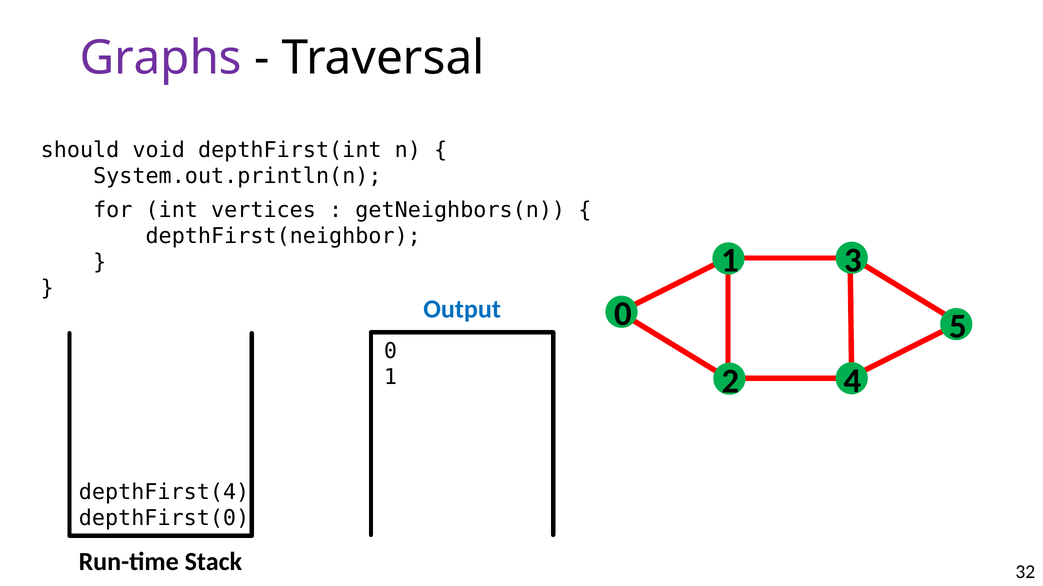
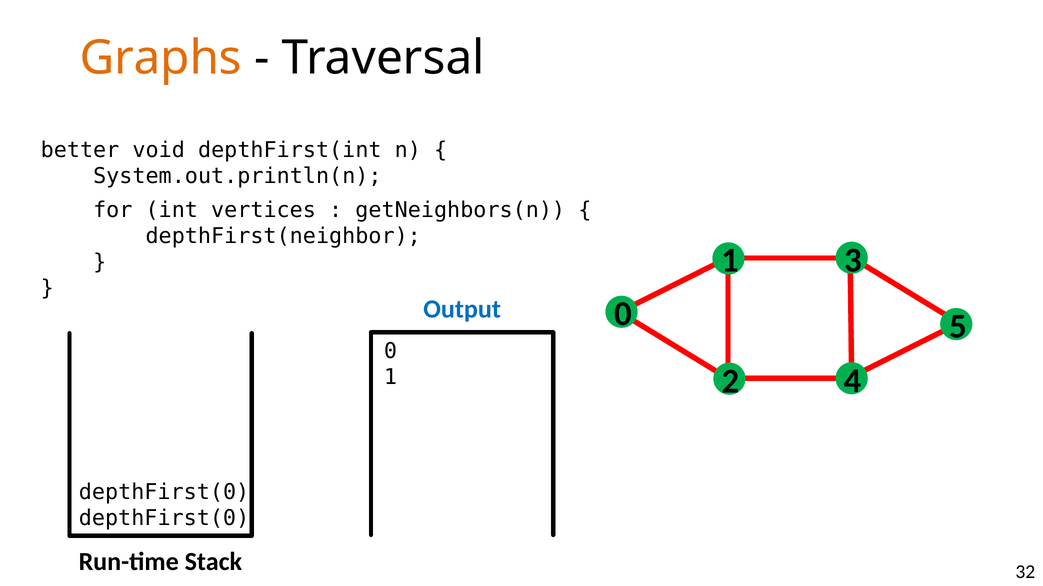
Graphs colour: purple -> orange
should: should -> better
depthFirst(4 at (164, 493): depthFirst(4 -> depthFirst(0
